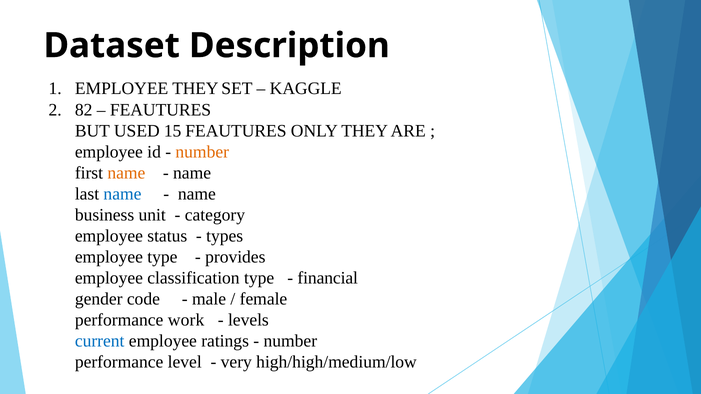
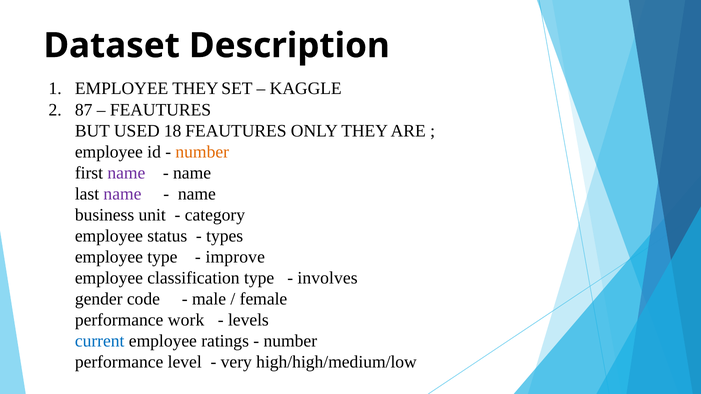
82: 82 -> 87
15: 15 -> 18
name at (126, 173) colour: orange -> purple
name at (122, 194) colour: blue -> purple
provides: provides -> improve
financial: financial -> involves
